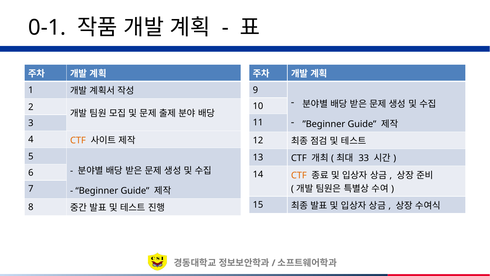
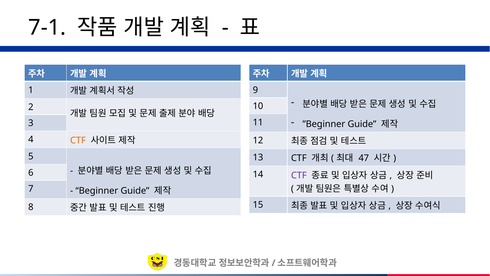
0-1: 0-1 -> 7-1
33: 33 -> 47
CTF at (299, 175) colour: orange -> purple
